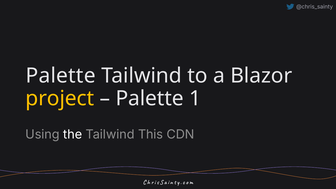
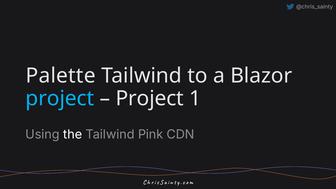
project at (60, 98) colour: yellow -> light blue
Palette at (150, 98): Palette -> Project
This: This -> Pink
